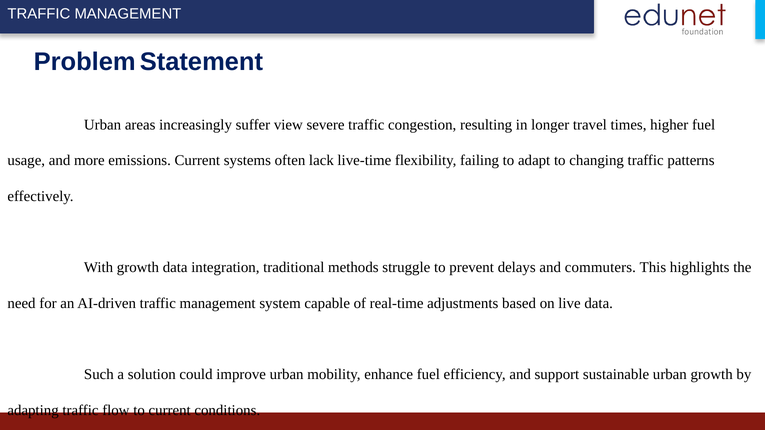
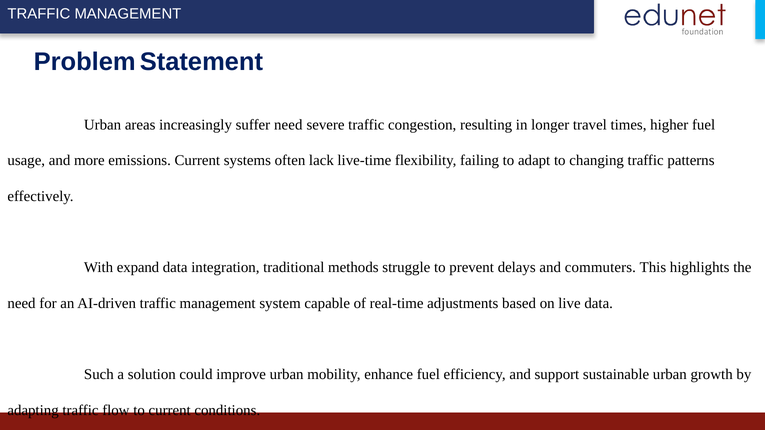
suffer view: view -> need
With growth: growth -> expand
